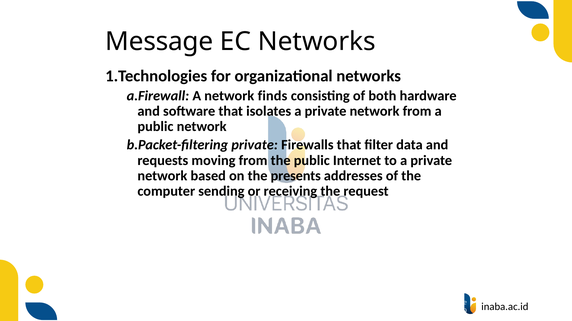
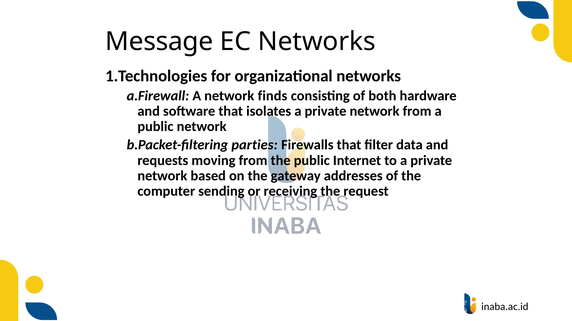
private at (255, 145): private -> parties
presents: presents -> gateway
